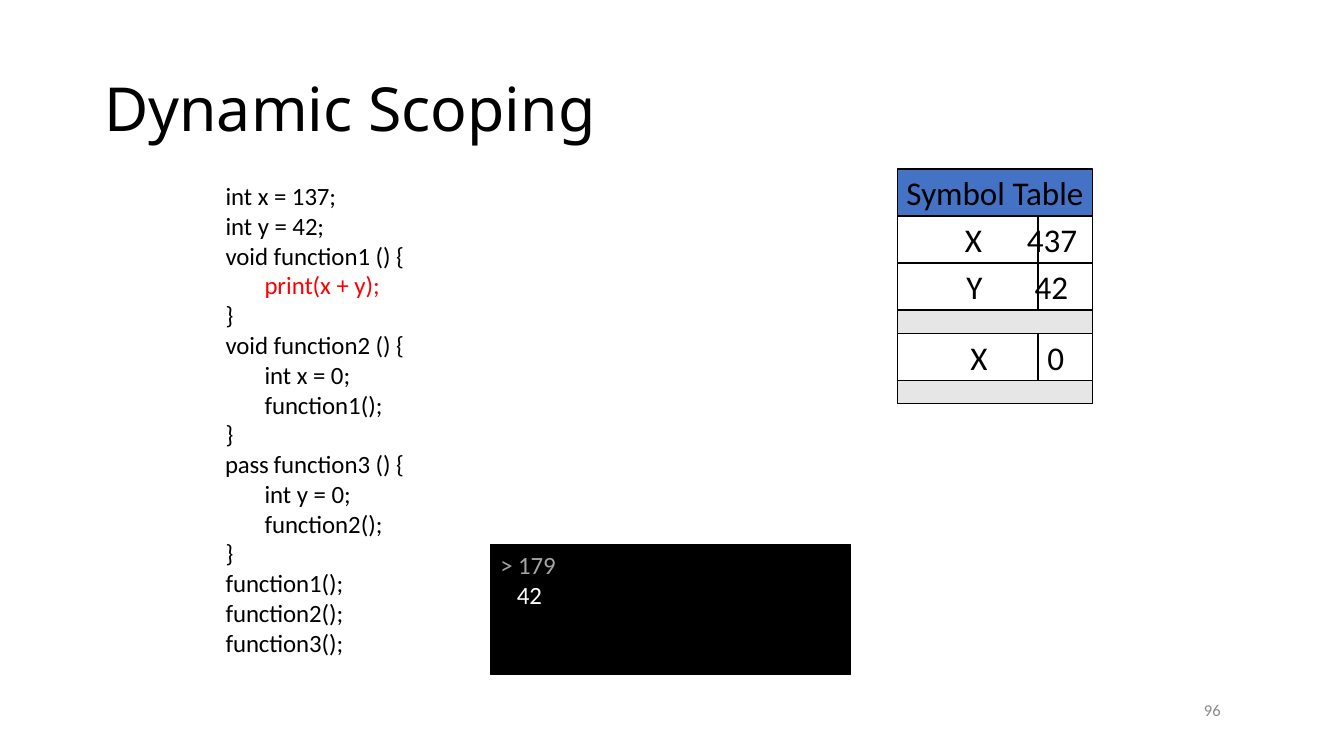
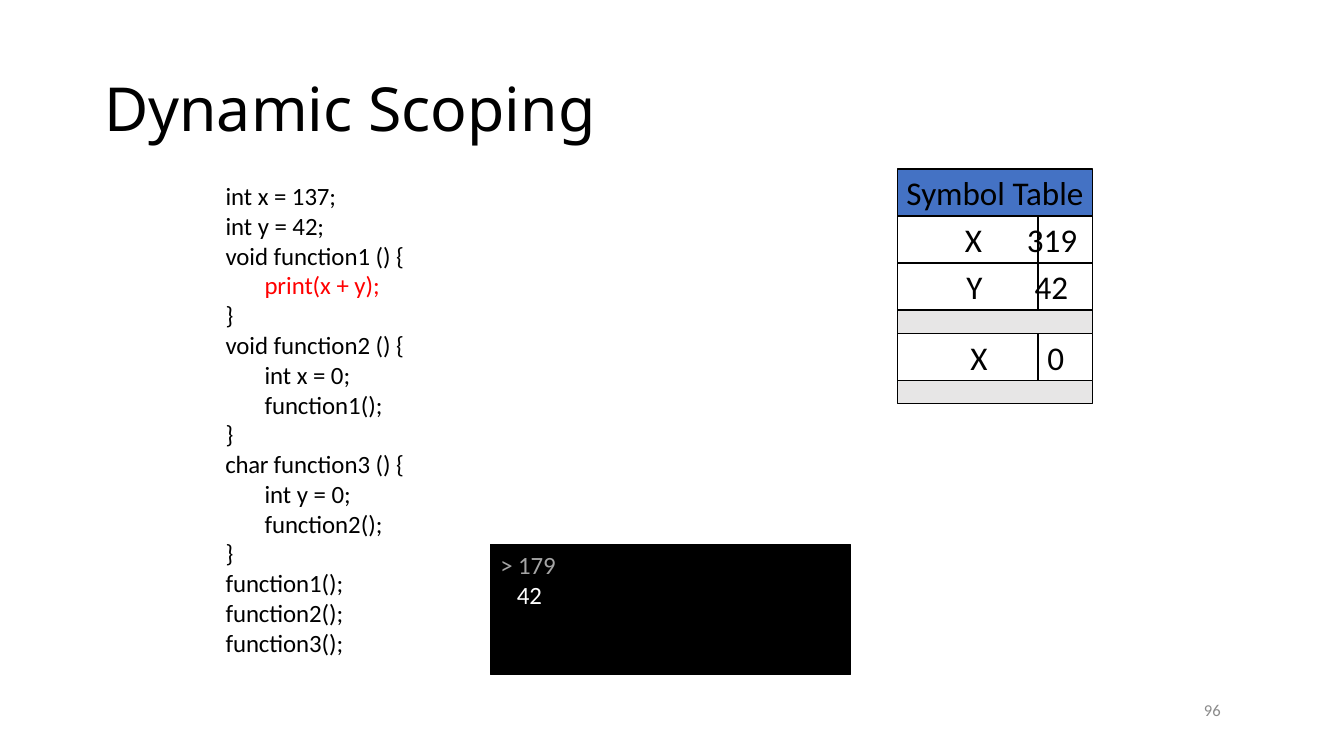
437: 437 -> 319
pass: pass -> char
